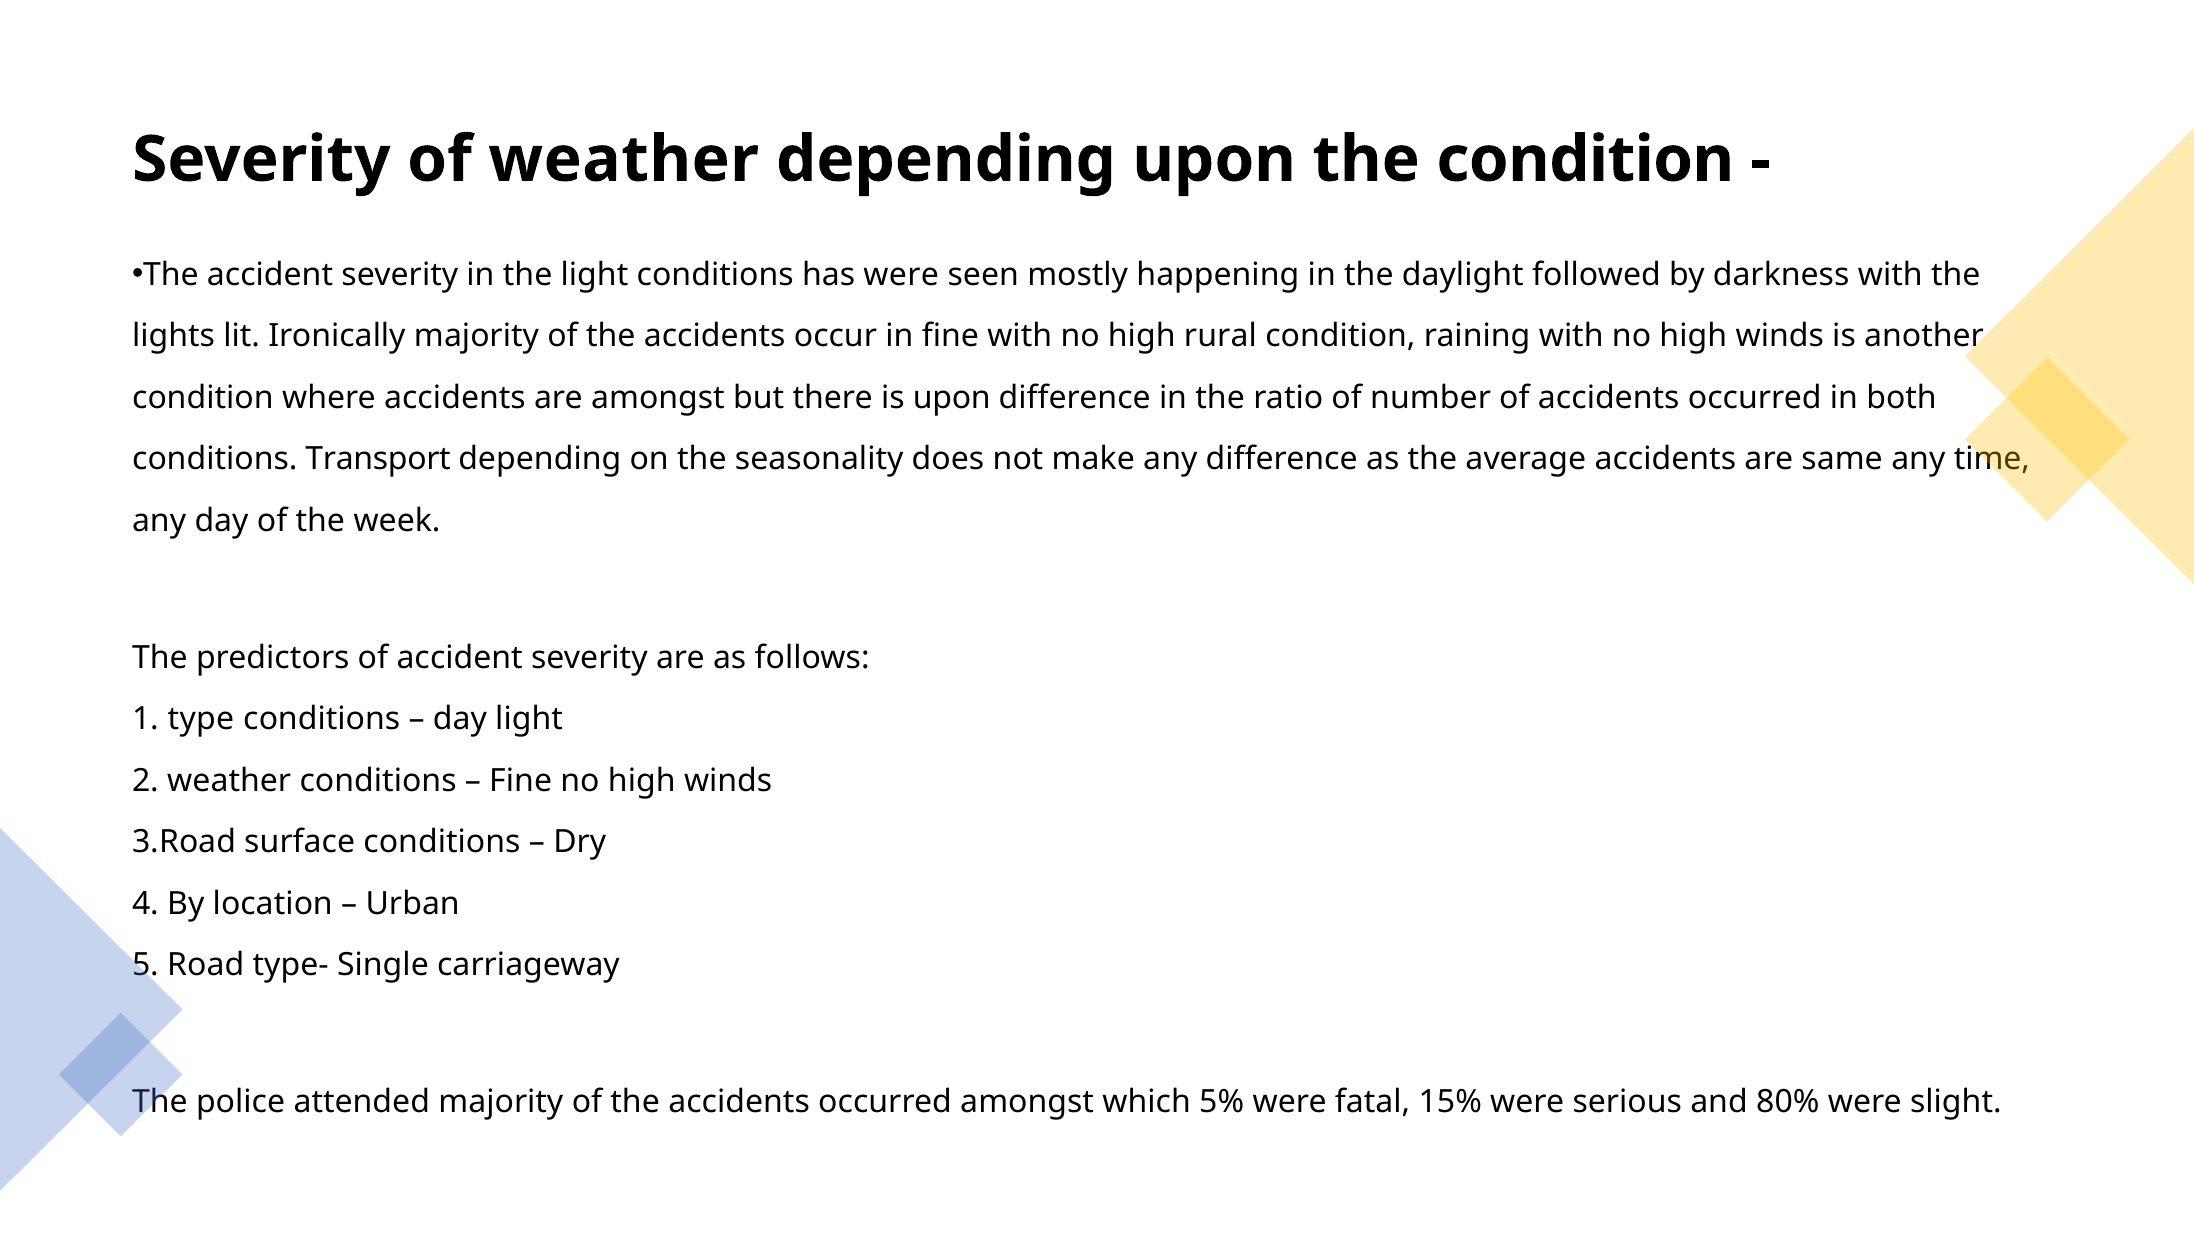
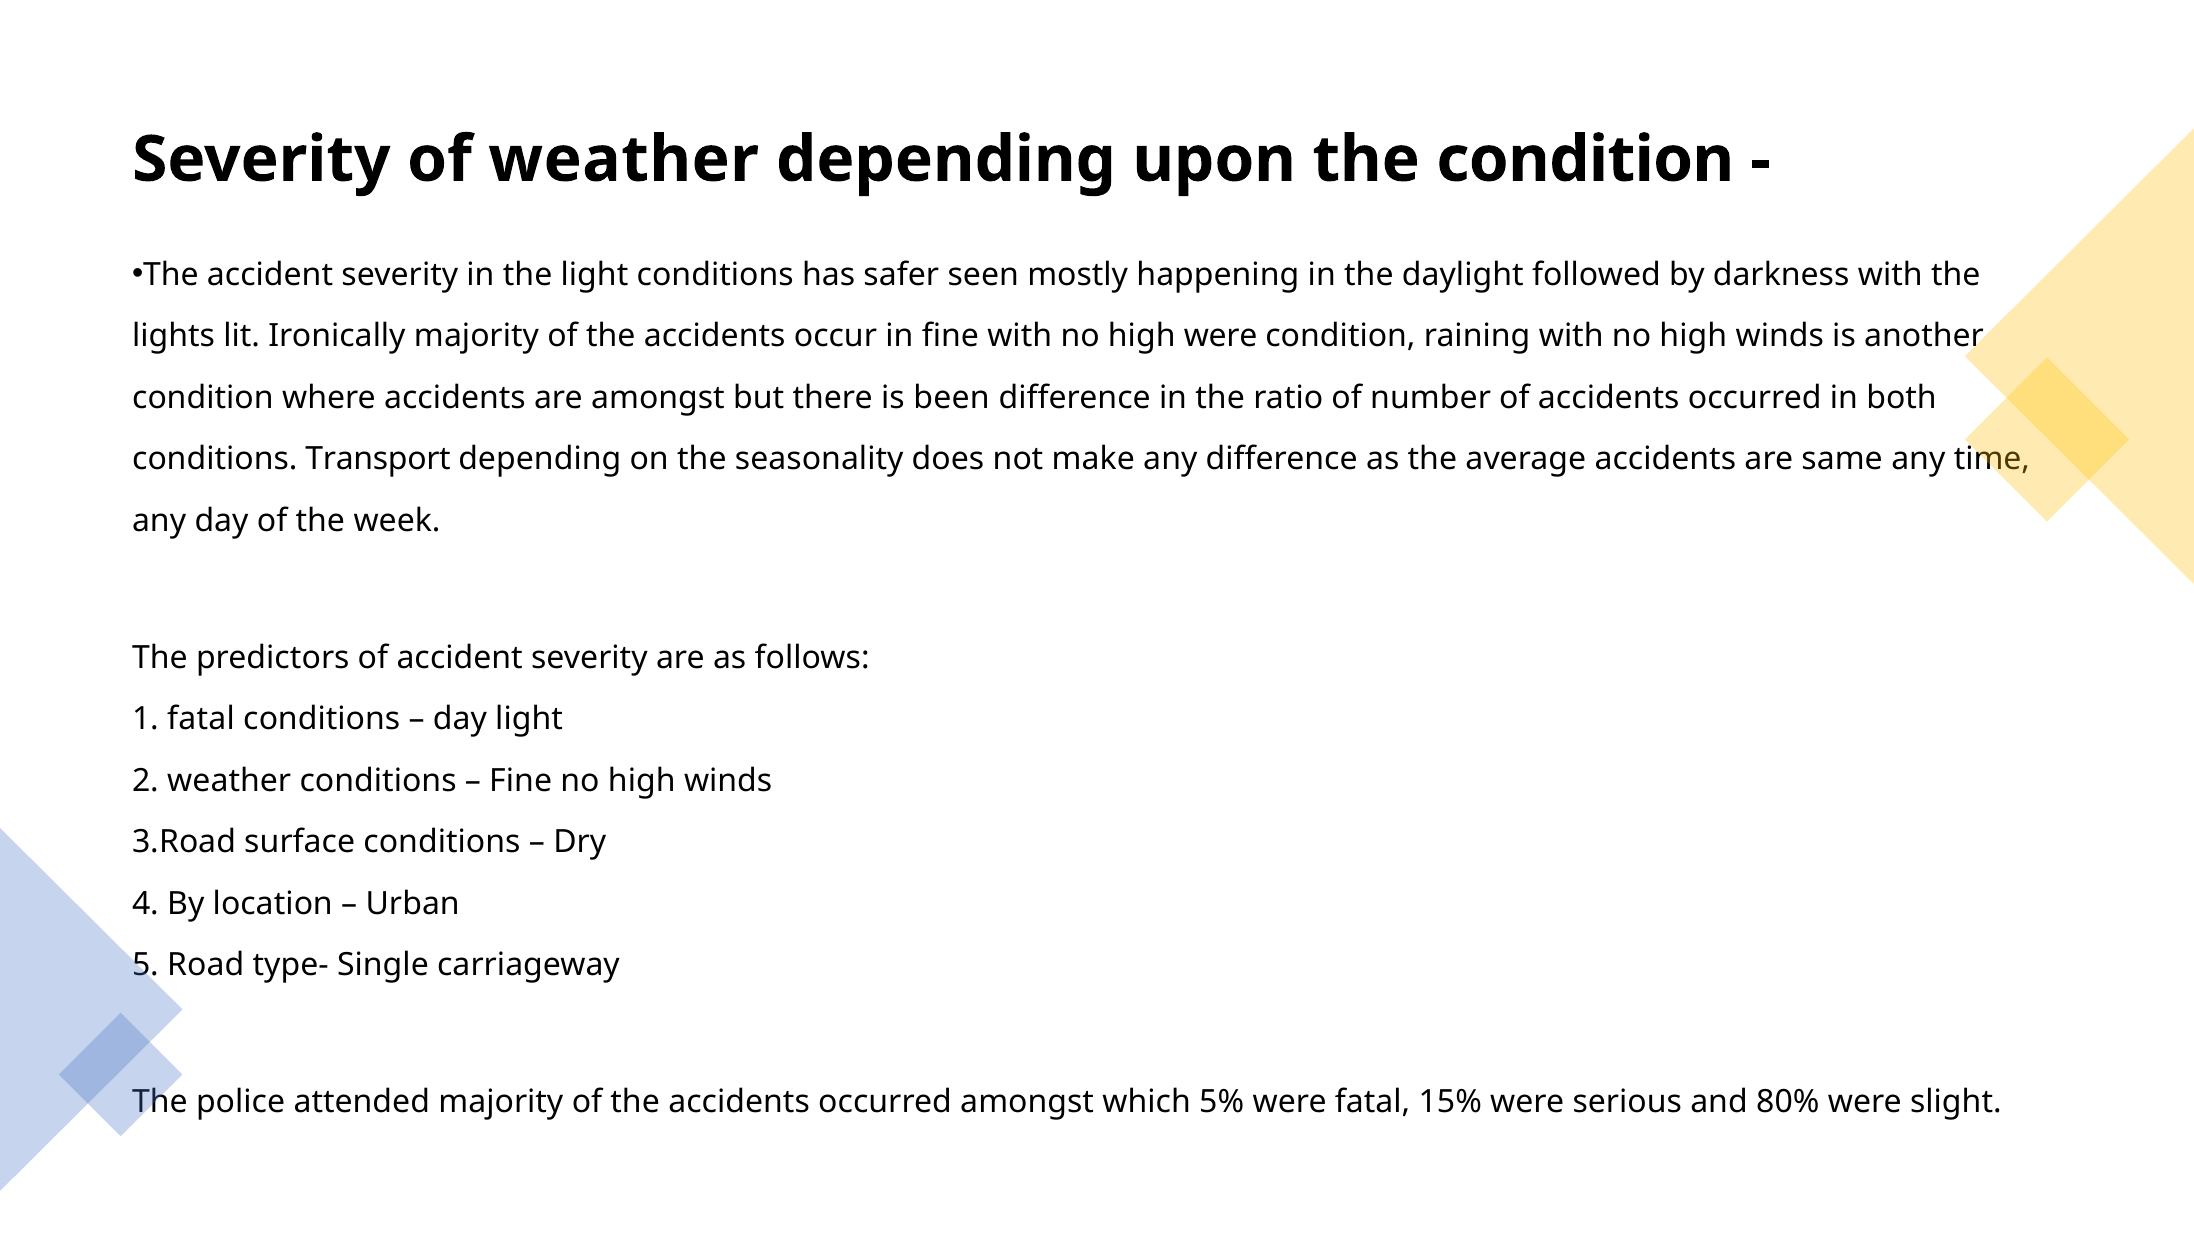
has were: were -> safer
high rural: rural -> were
is upon: upon -> been
1 type: type -> fatal
